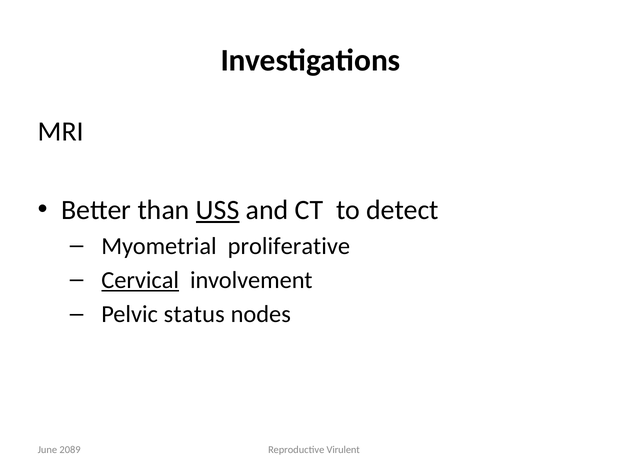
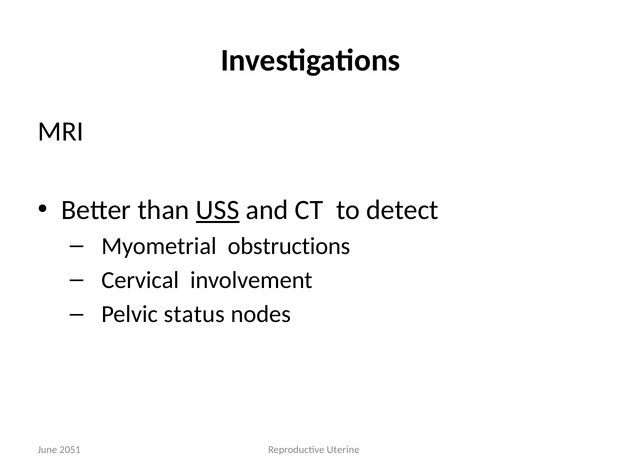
proliferative: proliferative -> obstructions
Cervical underline: present -> none
Virulent: Virulent -> Uterine
2089: 2089 -> 2051
